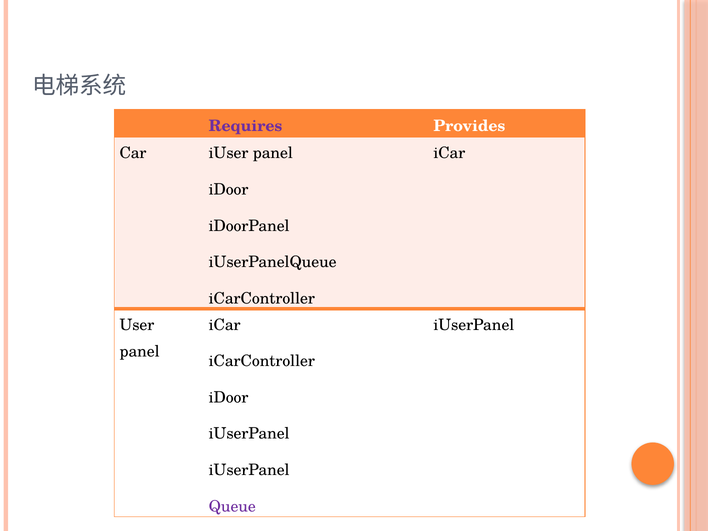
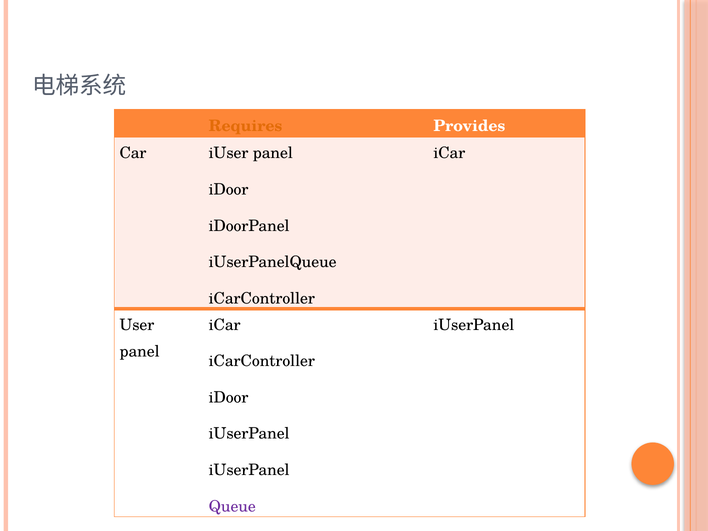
Requires colour: purple -> orange
